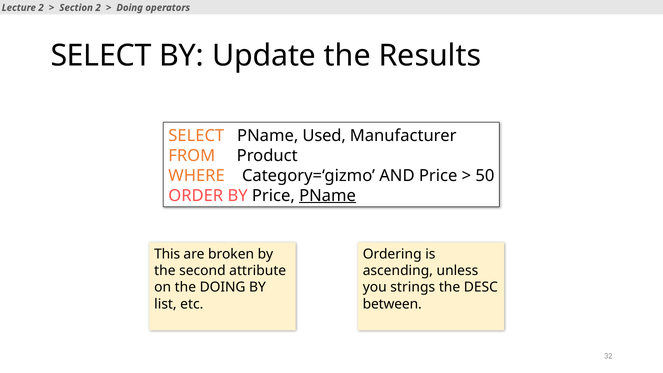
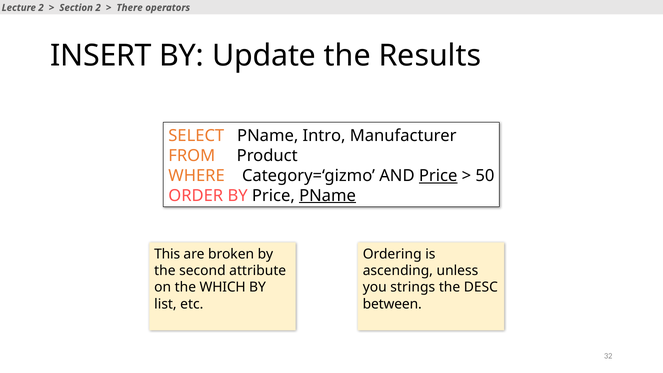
Doing at (130, 8): Doing -> There
SELECT at (101, 56): SELECT -> INSERT
Used: Used -> Intro
Price at (438, 176) underline: none -> present
the DOING: DOING -> WHICH
